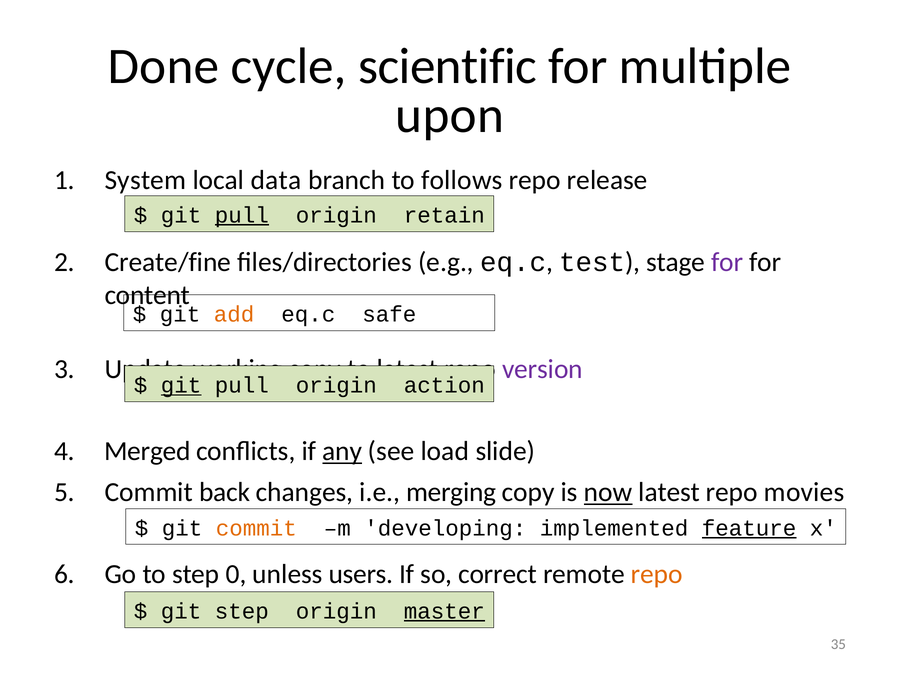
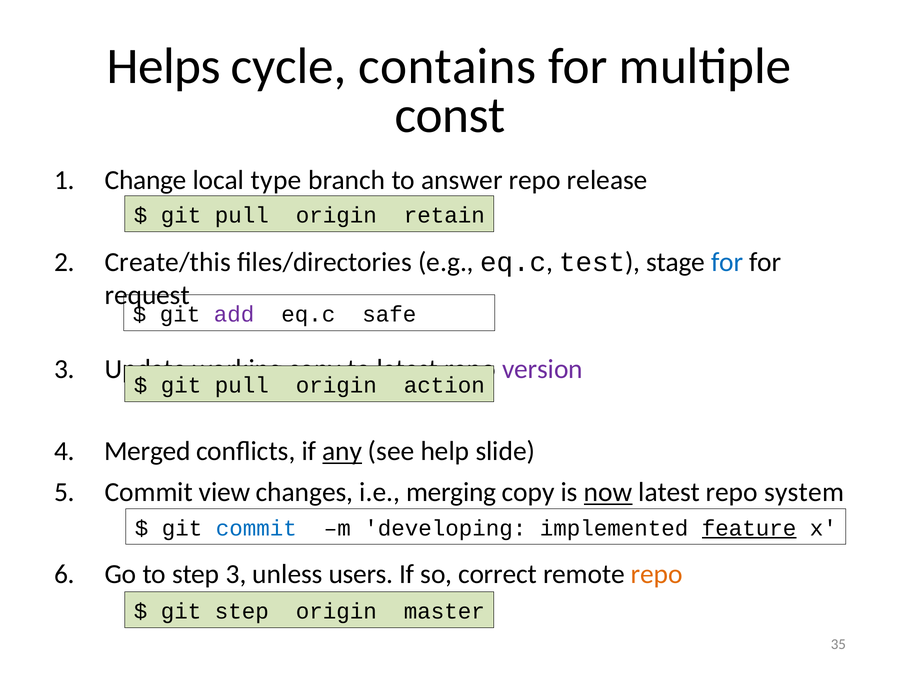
Done: Done -> Helps
scientific: scientific -> contains
upon: upon -> const
System: System -> Change
data: data -> type
follows: follows -> answer
pull at (242, 215) underline: present -> none
Create/fine: Create/fine -> Create/this
for at (727, 262) colour: purple -> blue
content: content -> request
add colour: orange -> purple
git at (181, 385) underline: present -> none
load: load -> help
back: back -> view
movies: movies -> system
commit at (256, 528) colour: orange -> blue
step 0: 0 -> 3
master underline: present -> none
